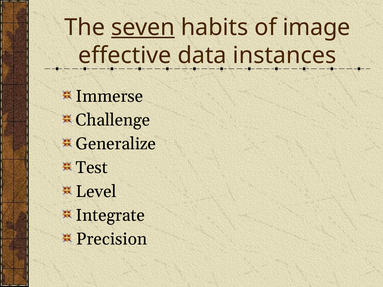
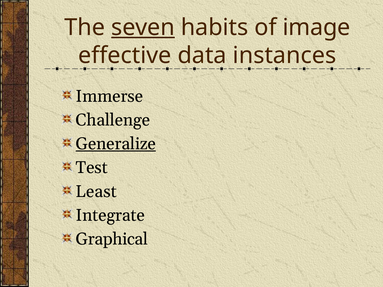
Generalize underline: none -> present
Level: Level -> Least
Precision: Precision -> Graphical
